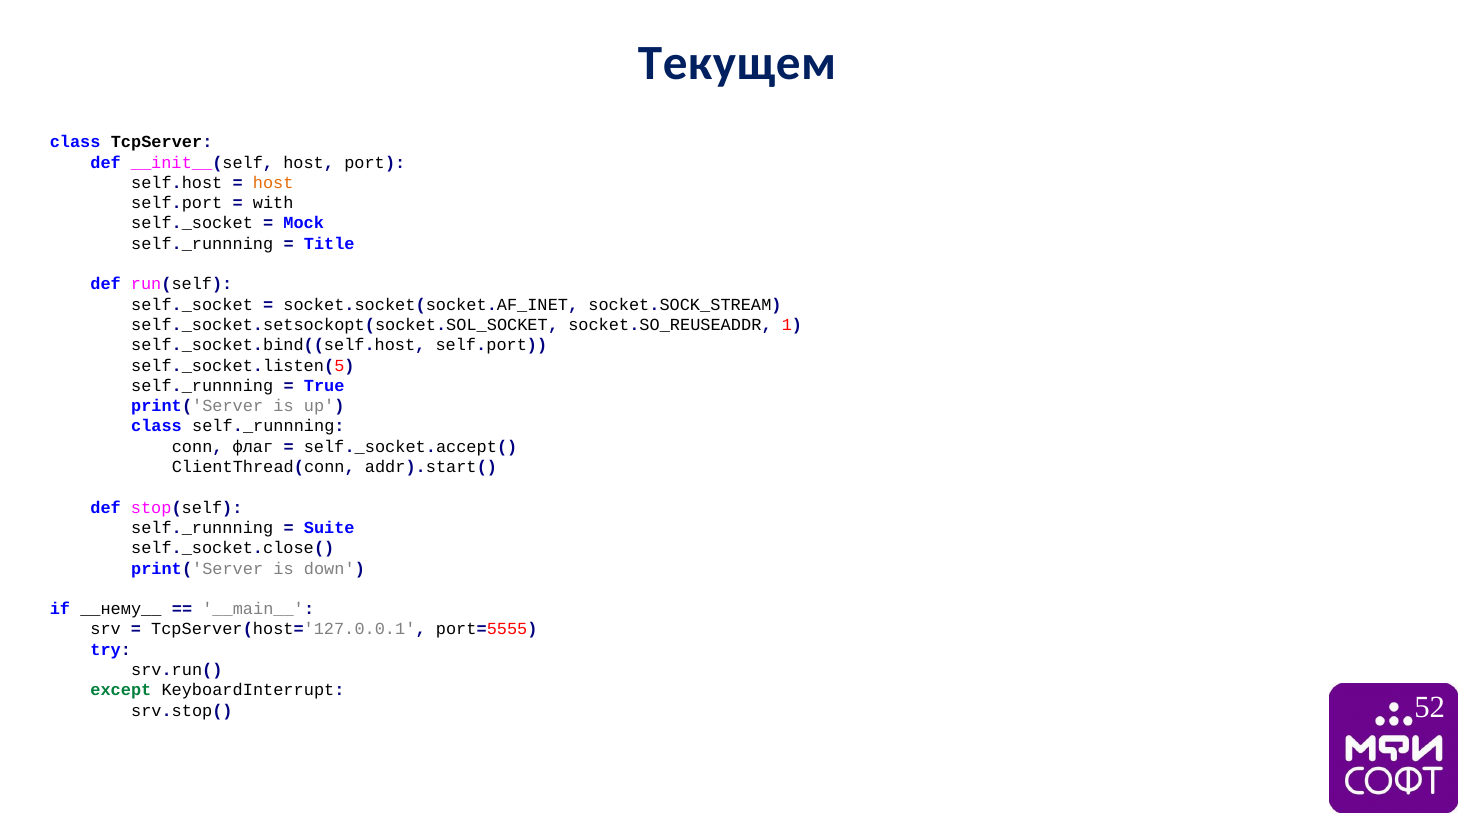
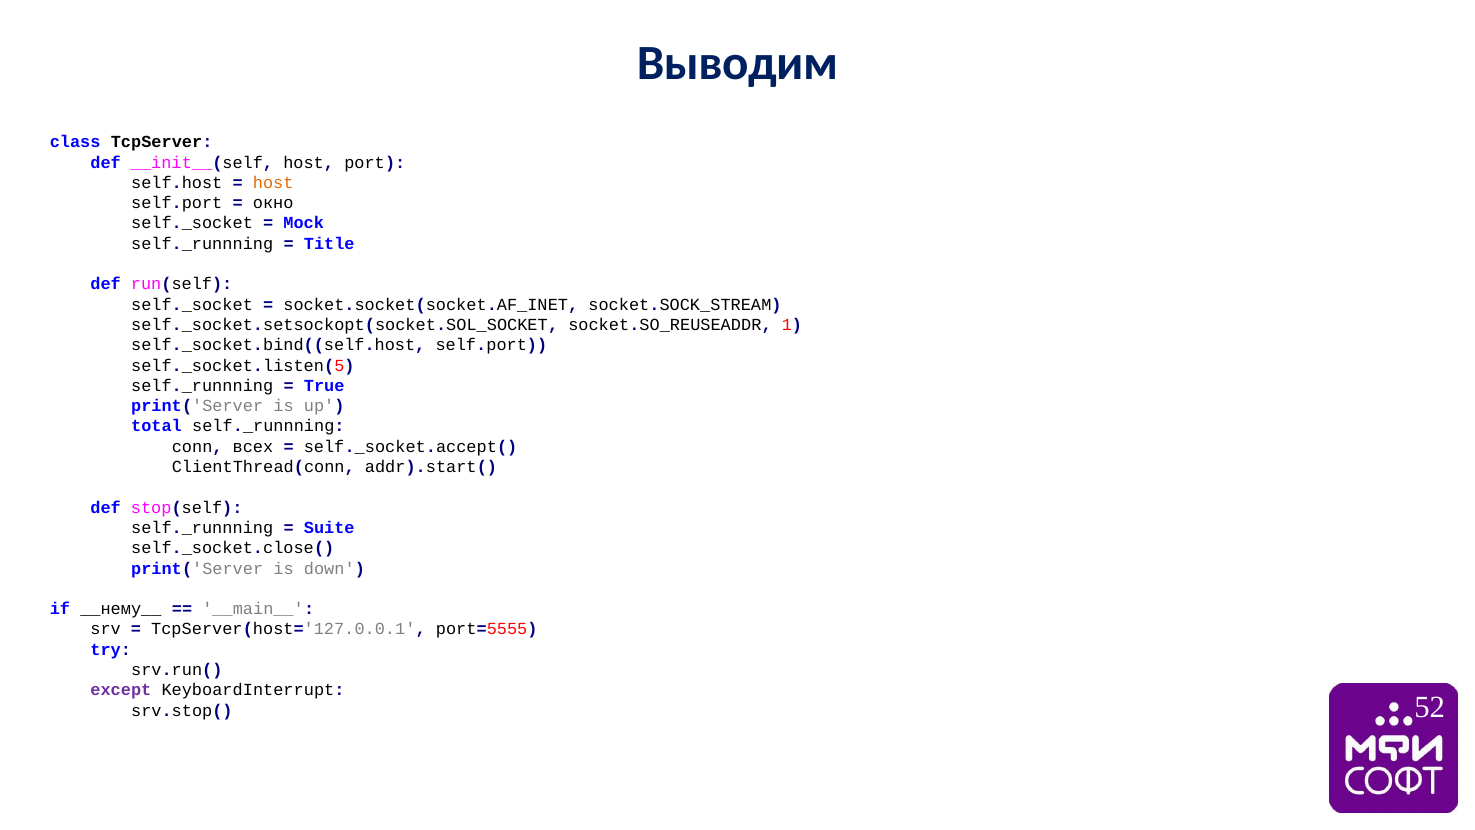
Текущем: Текущем -> Выводим
with: with -> окно
class at (156, 426): class -> total
флаг: флаг -> всех
except colour: green -> purple
